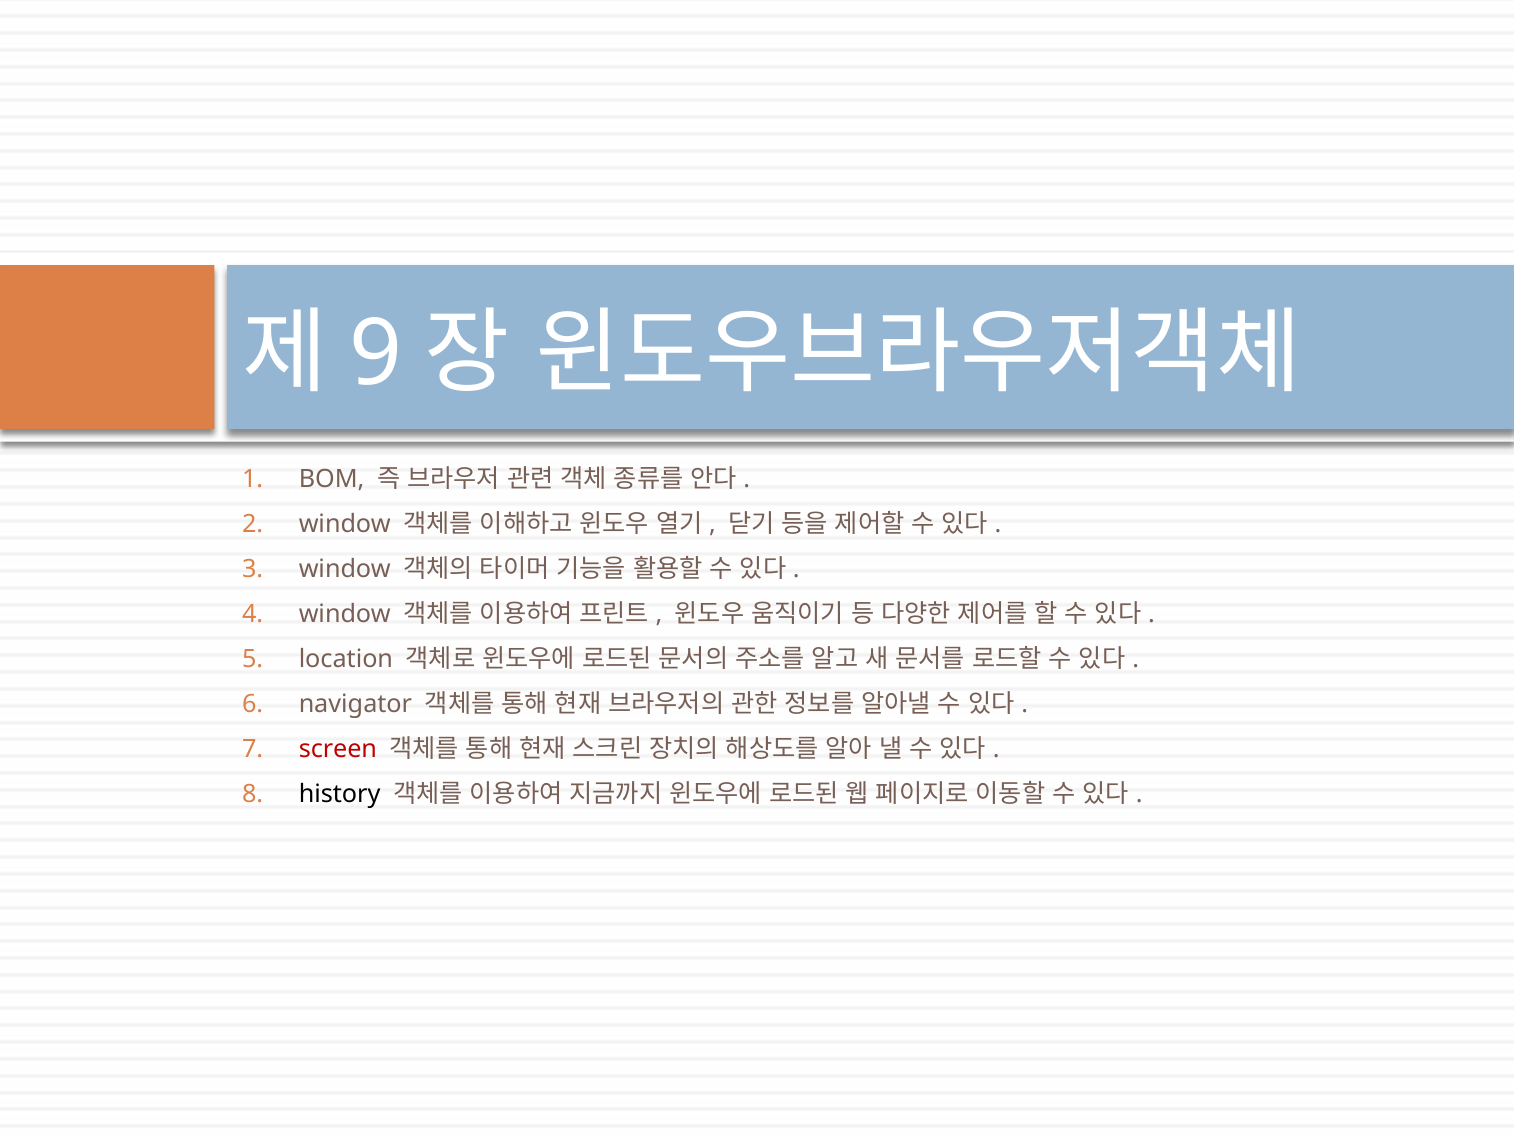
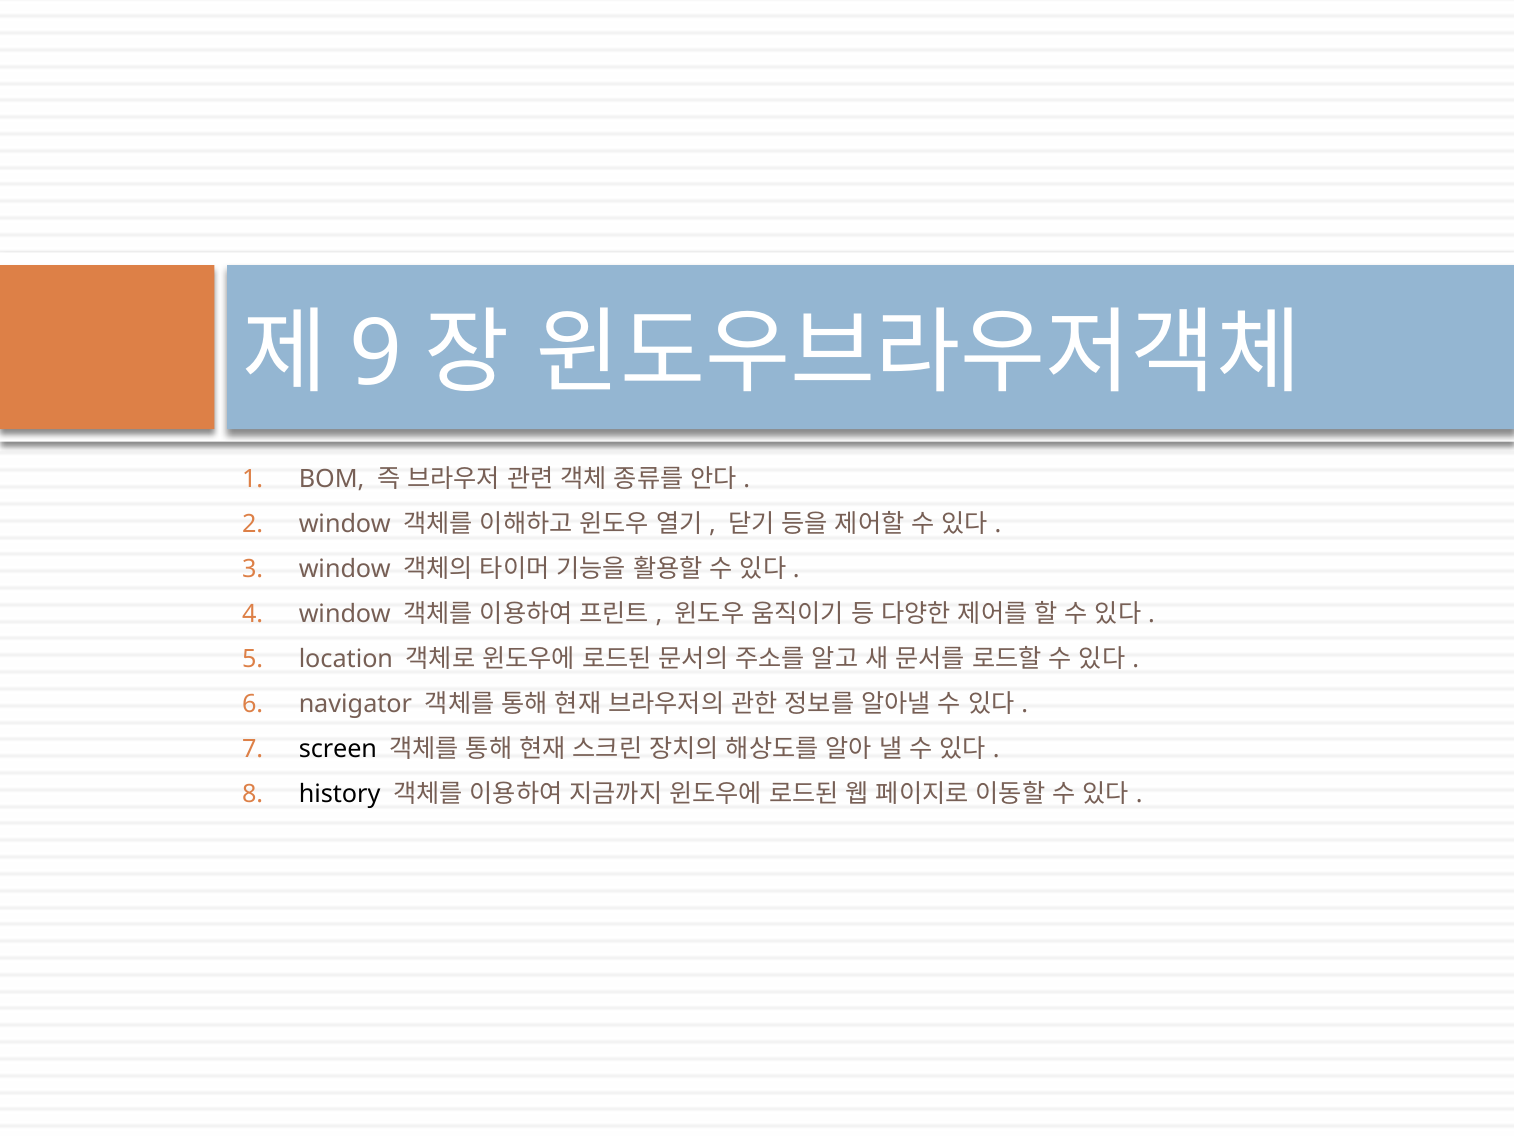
screen colour: red -> black
